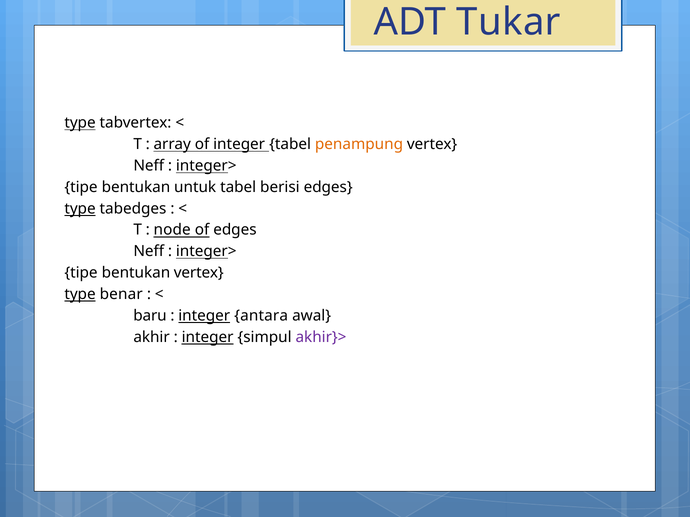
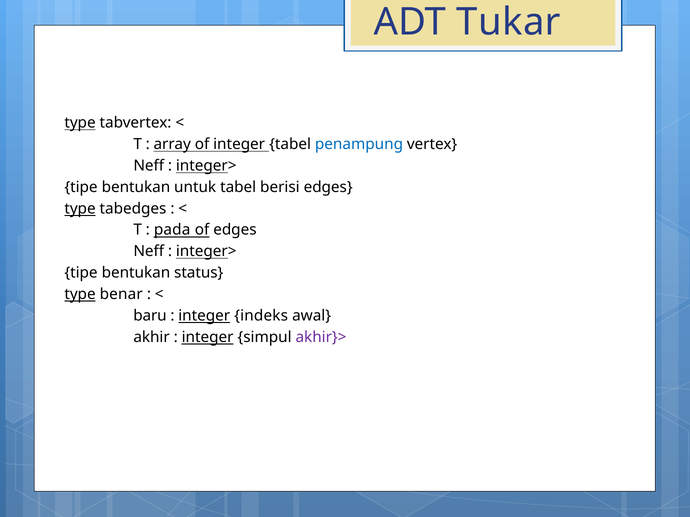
penampung colour: orange -> blue
node: node -> pada
bentukan vertex: vertex -> status
antara: antara -> indeks
